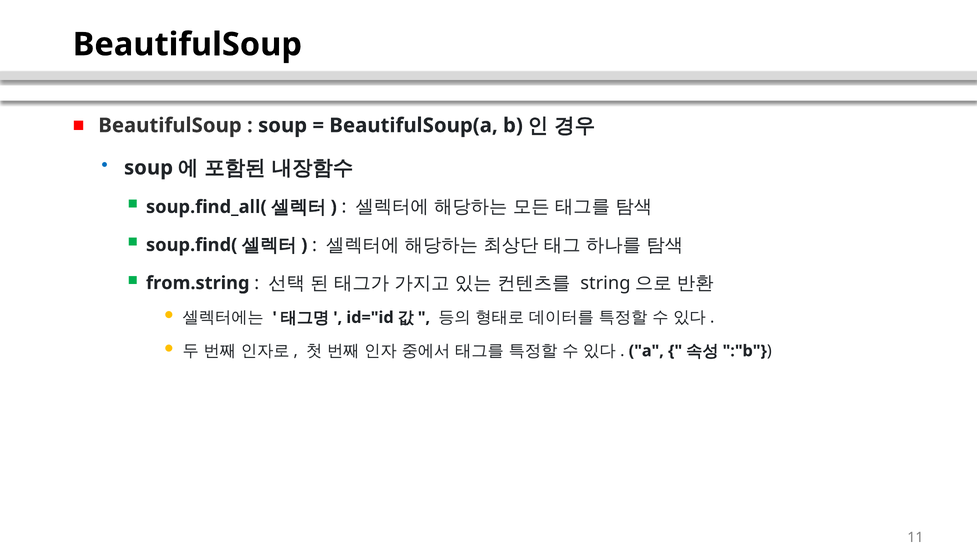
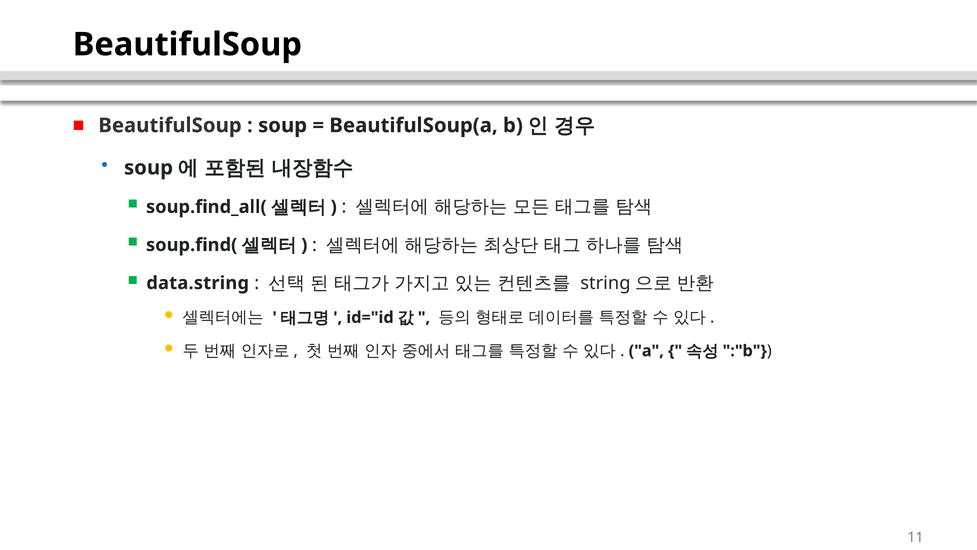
from.string: from.string -> data.string
